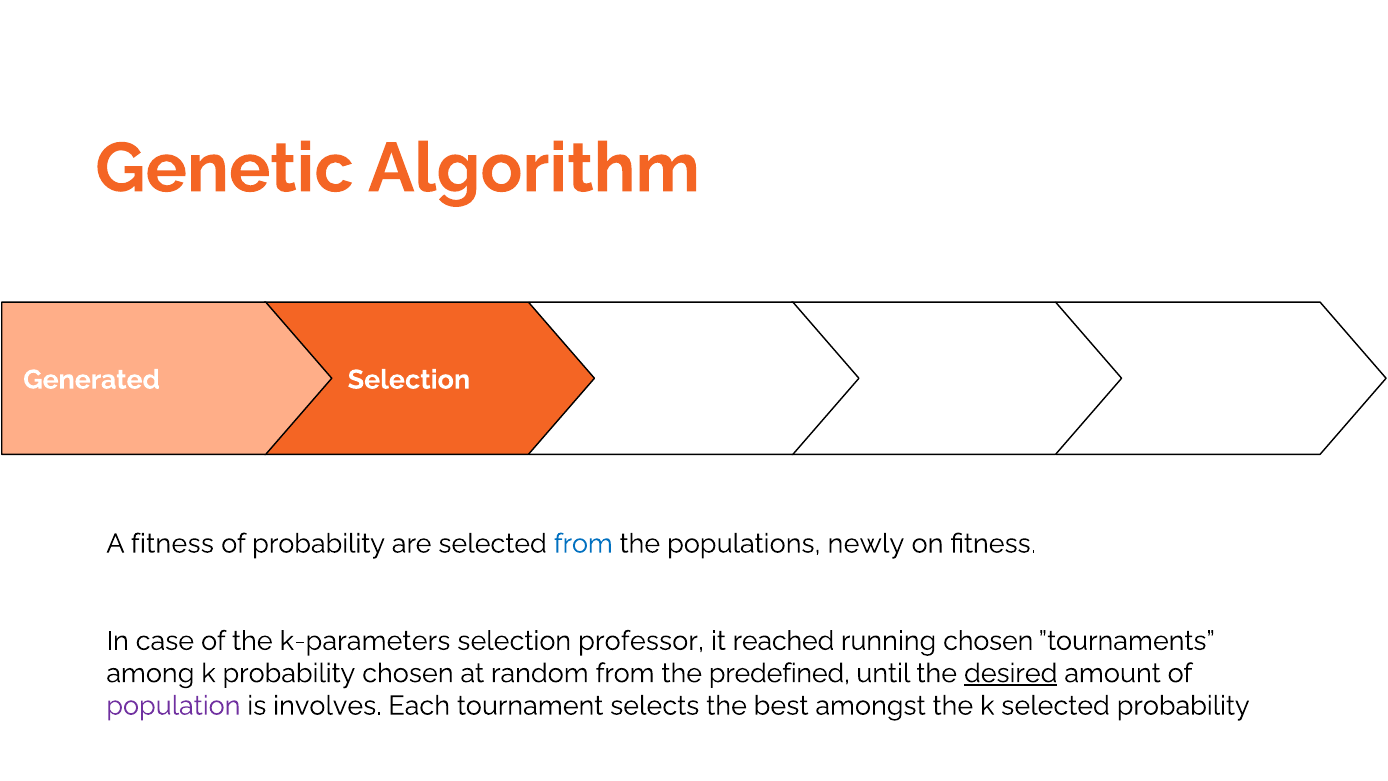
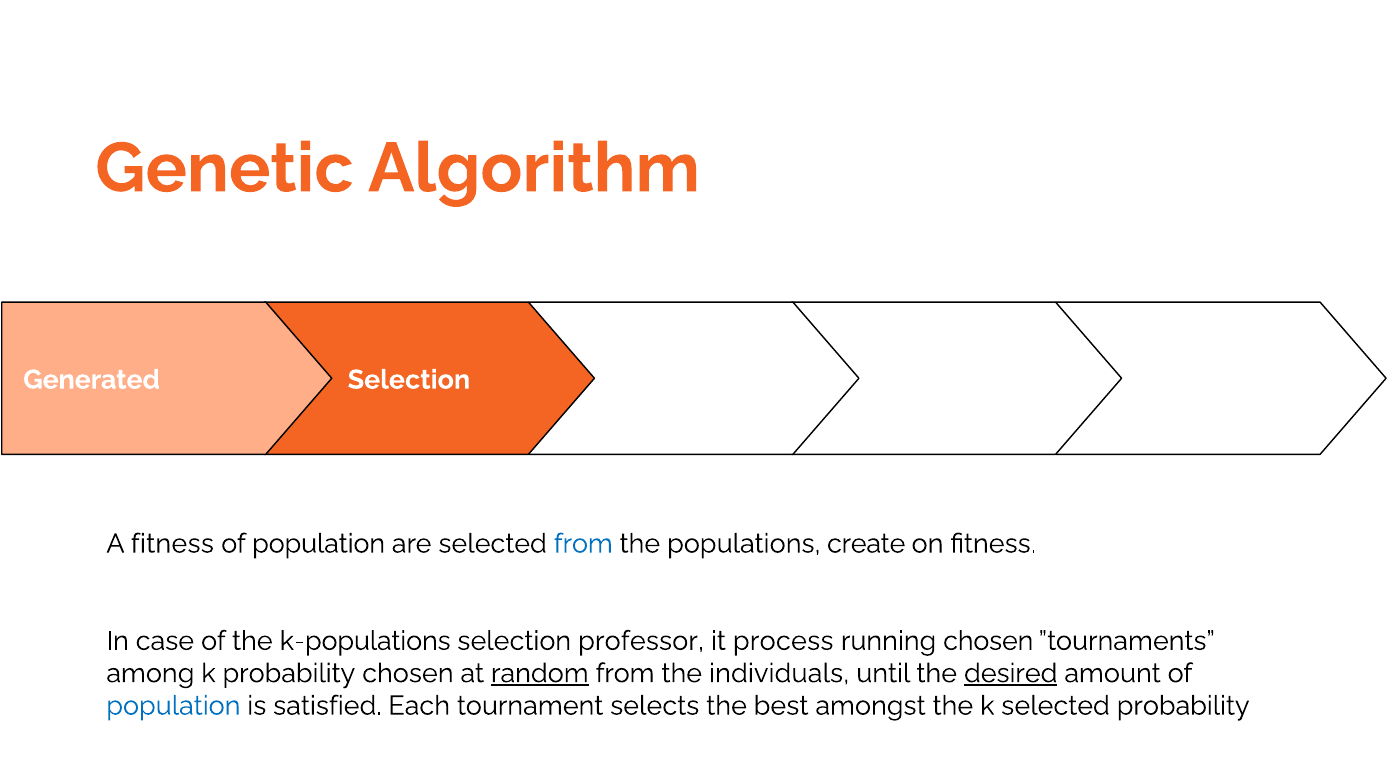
probability at (319, 544): probability -> population
newly: newly -> create
k-parameters: k-parameters -> k-populations
reached: reached -> process
random underline: none -> present
predefined: predefined -> individuals
population at (173, 706) colour: purple -> blue
involves: involves -> satisfied
